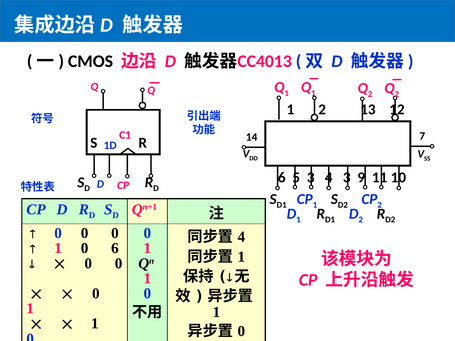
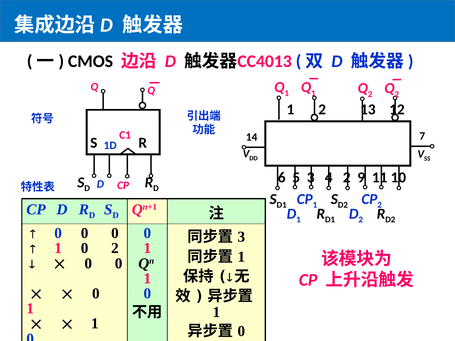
4 3: 3 -> 2
4 at (241, 237): 4 -> 3
0 6: 6 -> 2
